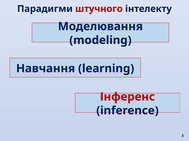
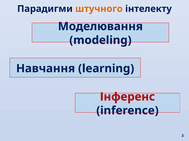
штучного colour: red -> orange
